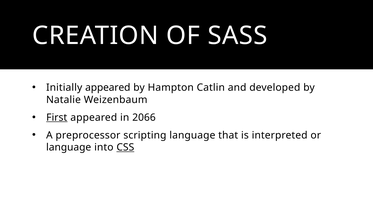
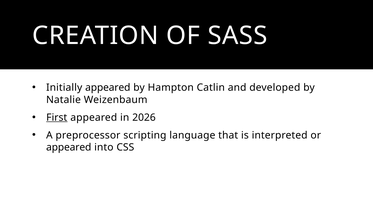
2066: 2066 -> 2026
language at (69, 147): language -> appeared
CSS underline: present -> none
